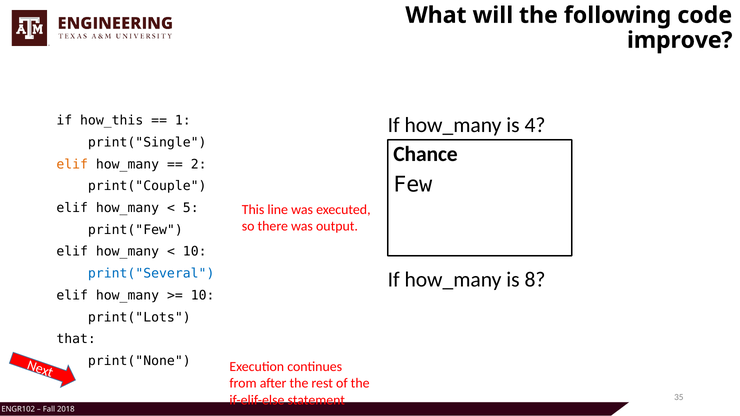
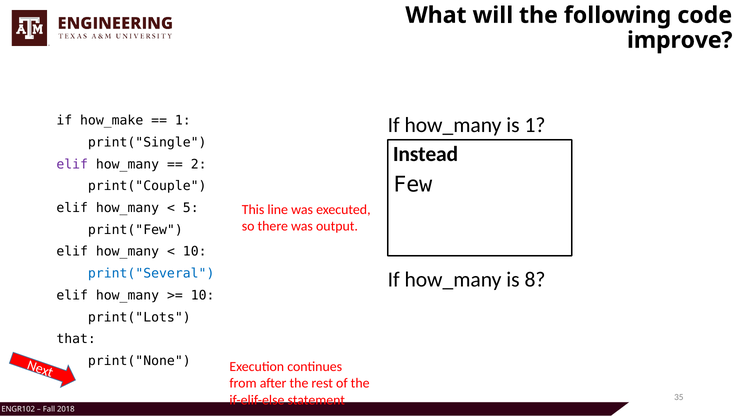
how_this: how_this -> how_make
is 4: 4 -> 1
Chance: Chance -> Instead
elif at (72, 164) colour: orange -> purple
